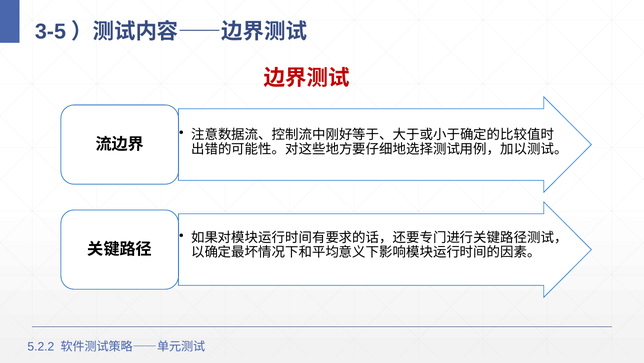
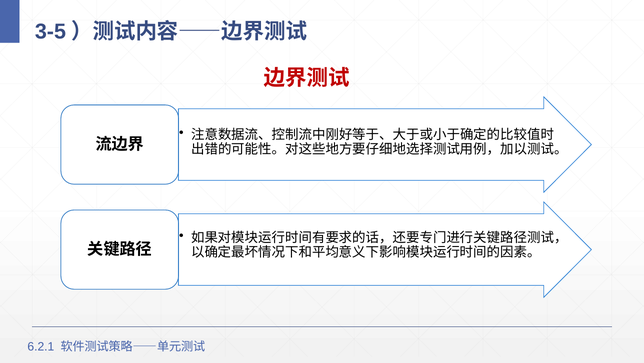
5.2.2: 5.2.2 -> 6.2.1
